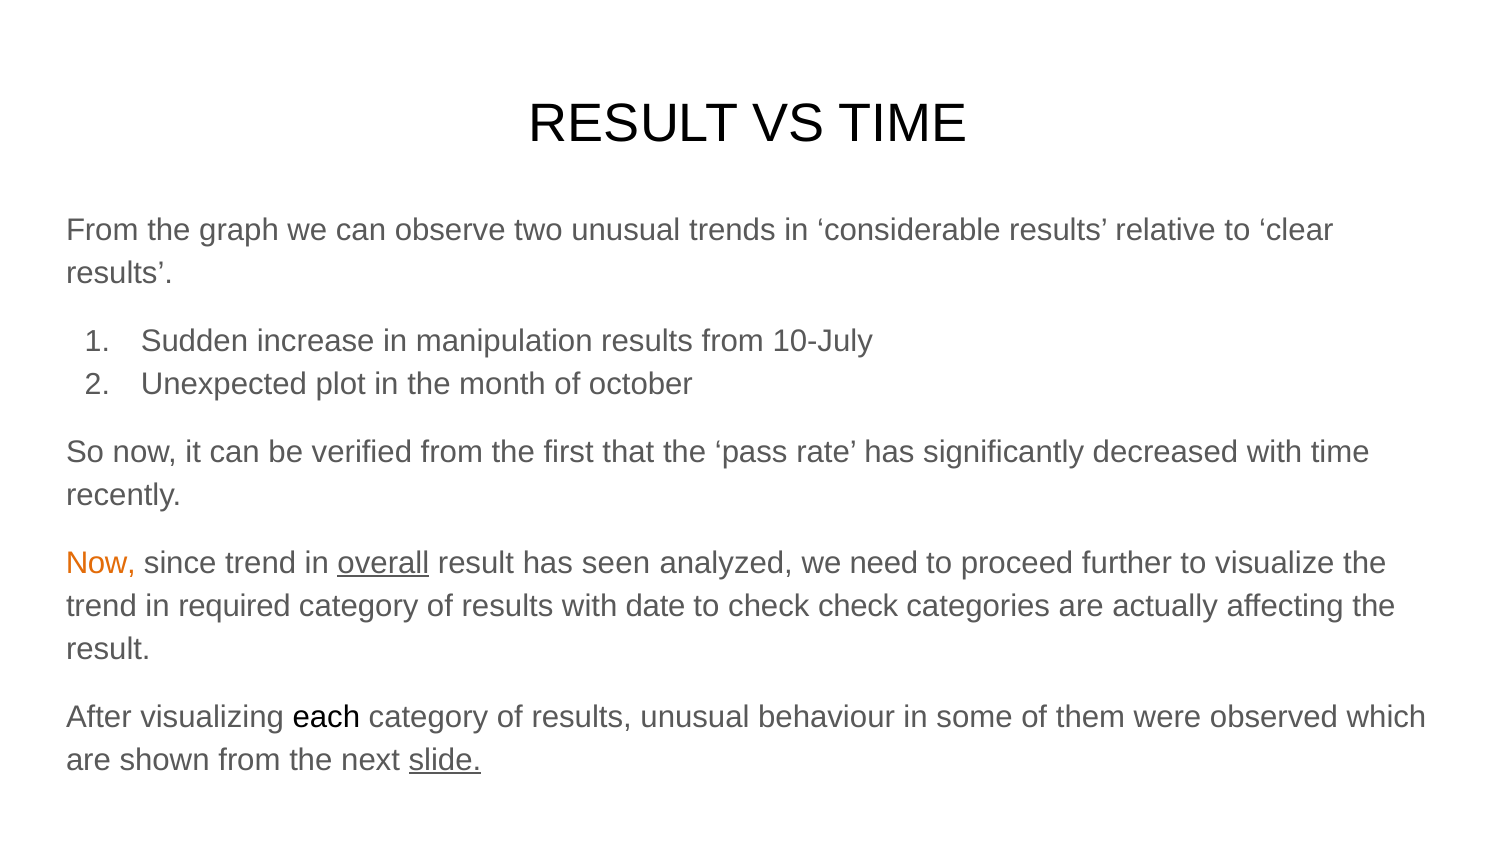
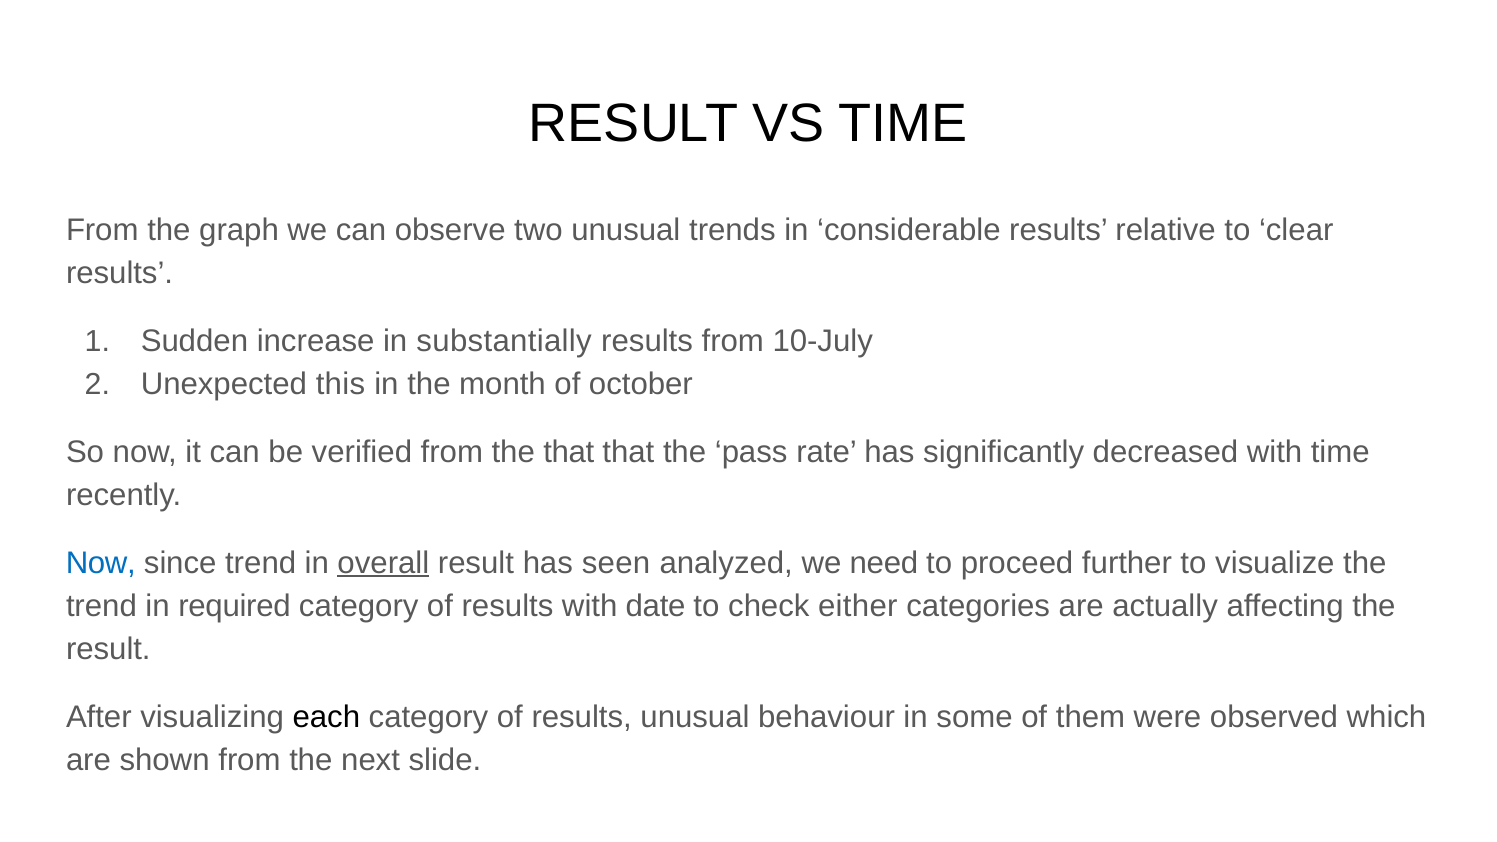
manipulation: manipulation -> substantially
plot: plot -> this
the first: first -> that
Now at (101, 563) colour: orange -> blue
check check: check -> either
slide underline: present -> none
